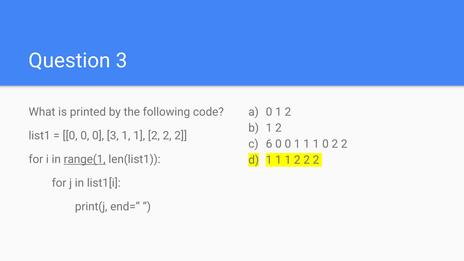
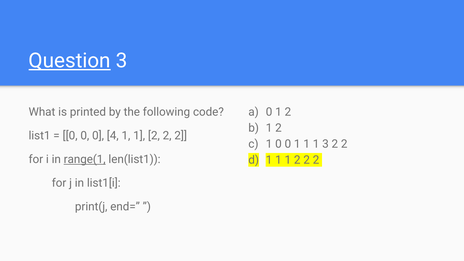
Question underline: none -> present
0 3: 3 -> 4
6 at (269, 144): 6 -> 1
1 0: 0 -> 3
